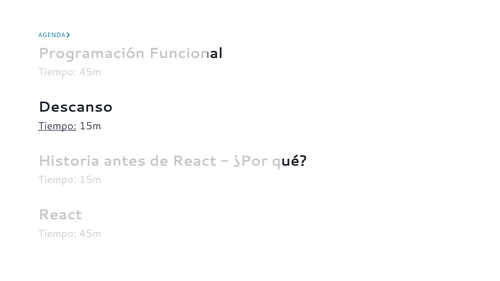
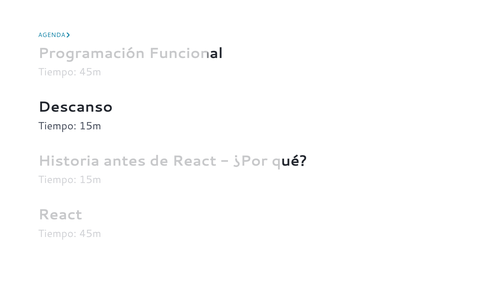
Tiempo at (57, 126) underline: present -> none
